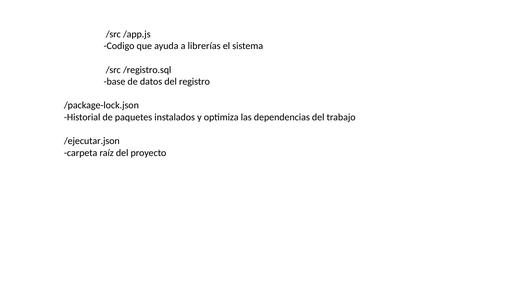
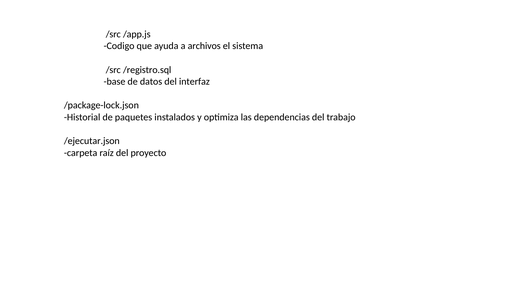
librerías: librerías -> archivos
registro: registro -> interfaz
